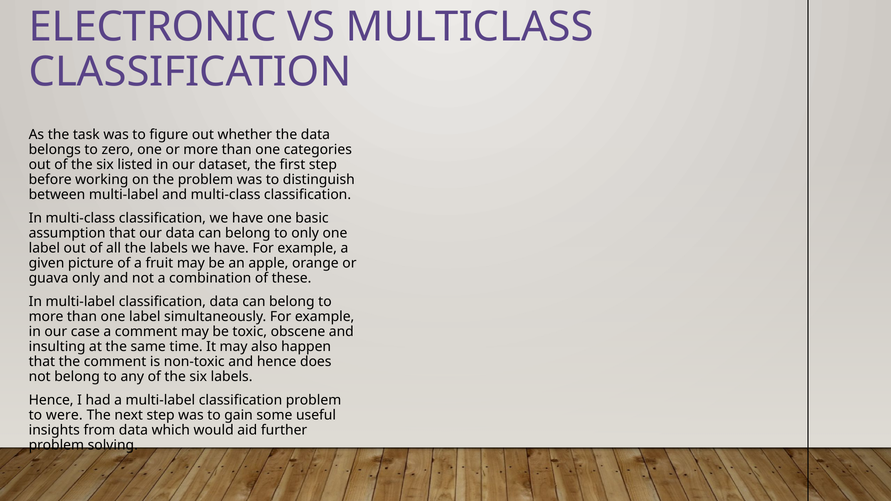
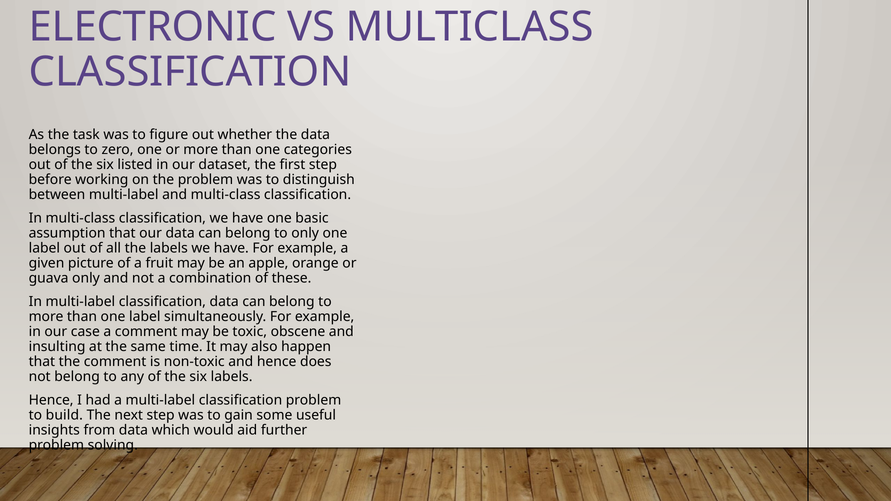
were: were -> build
